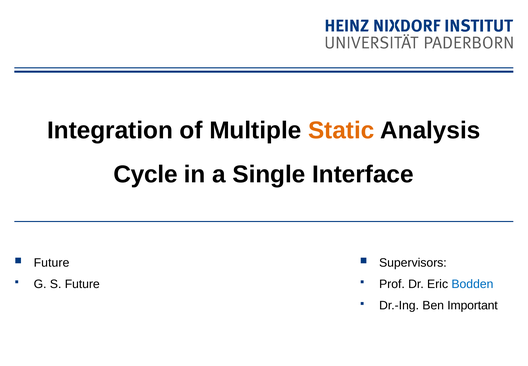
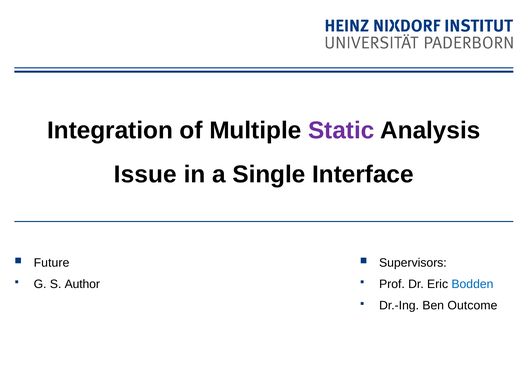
Static colour: orange -> purple
Cycle: Cycle -> Issue
S Future: Future -> Author
Important: Important -> Outcome
